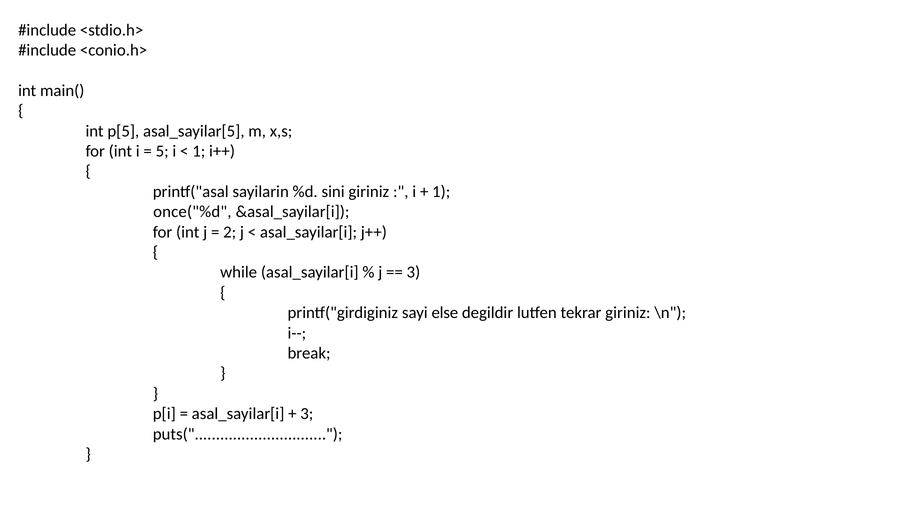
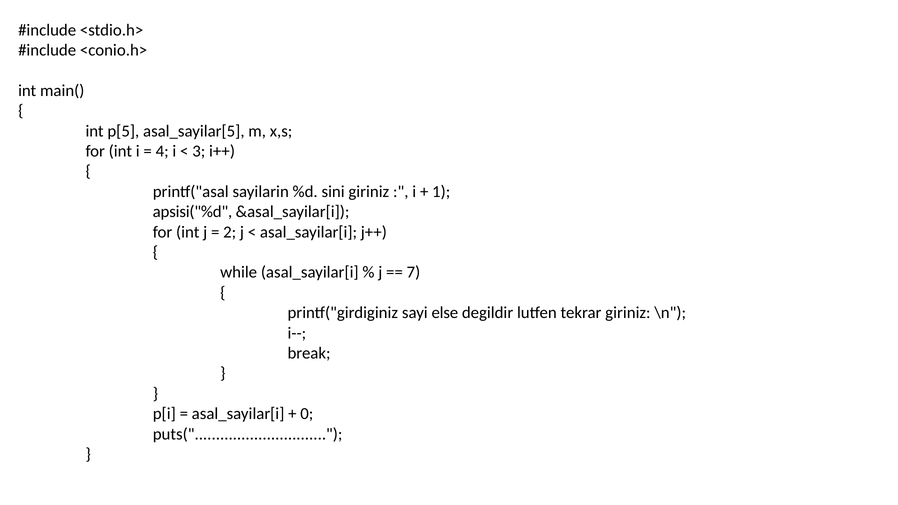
5: 5 -> 4
1 at (199, 151): 1 -> 3
once("%d: once("%d -> apsisi("%d
3 at (413, 272): 3 -> 7
3 at (307, 414): 3 -> 0
